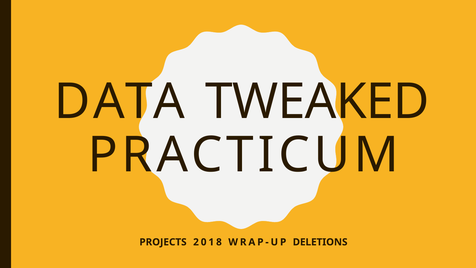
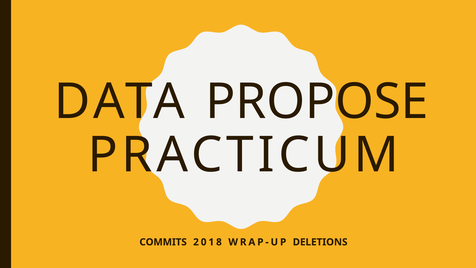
TWEAKED: TWEAKED -> PROPOSE
PROJECTS: PROJECTS -> COMMITS
